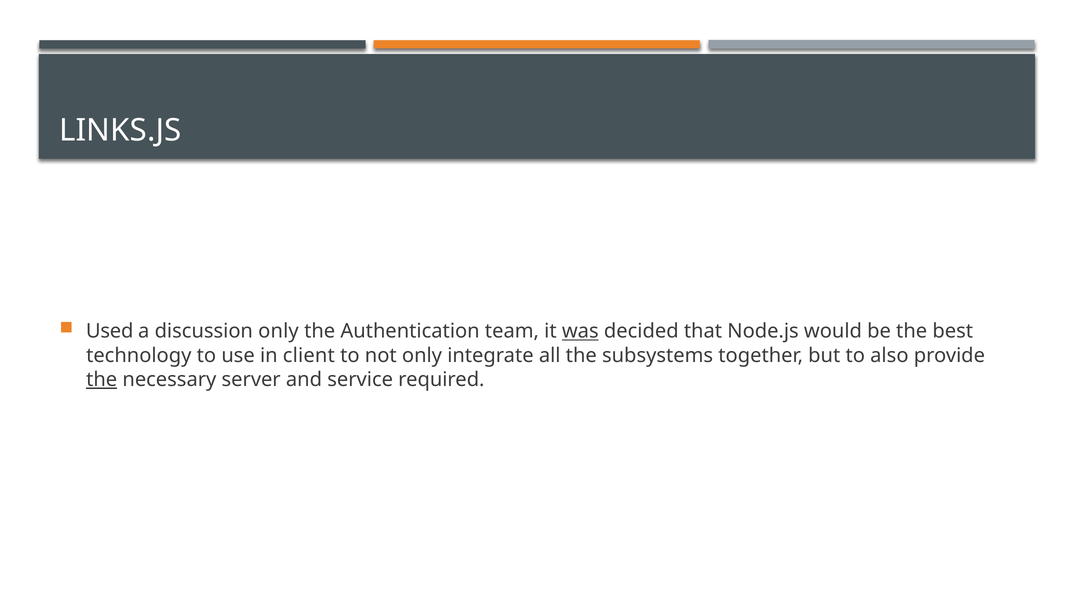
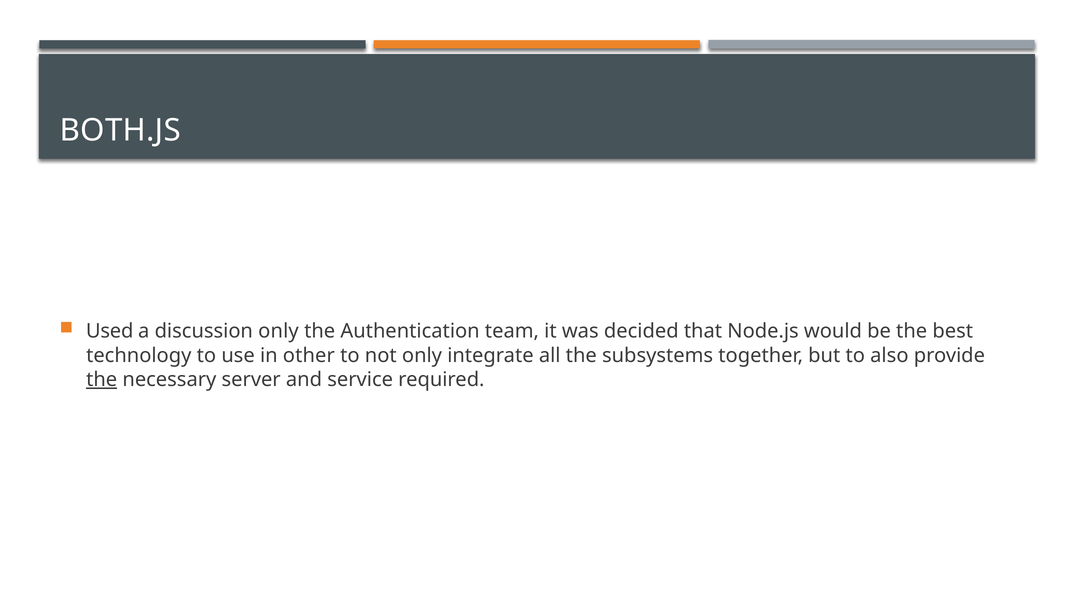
LINKS.JS: LINKS.JS -> BOTH.JS
was underline: present -> none
client: client -> other
